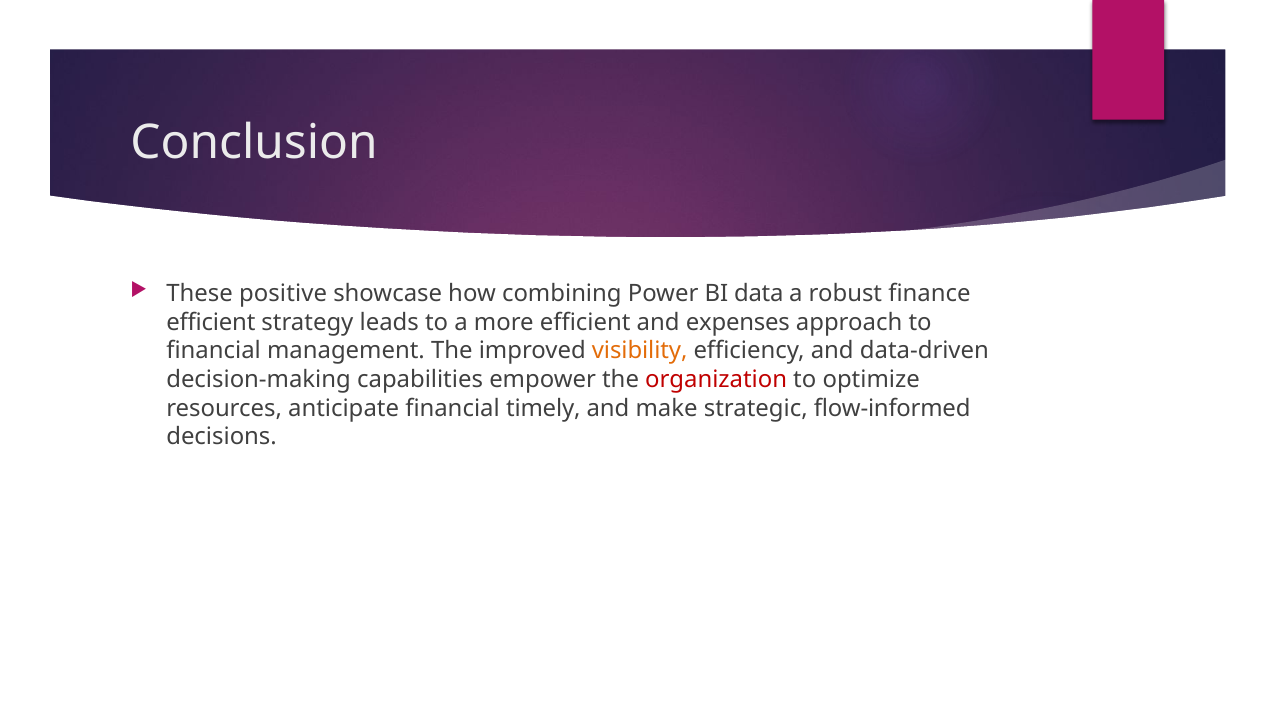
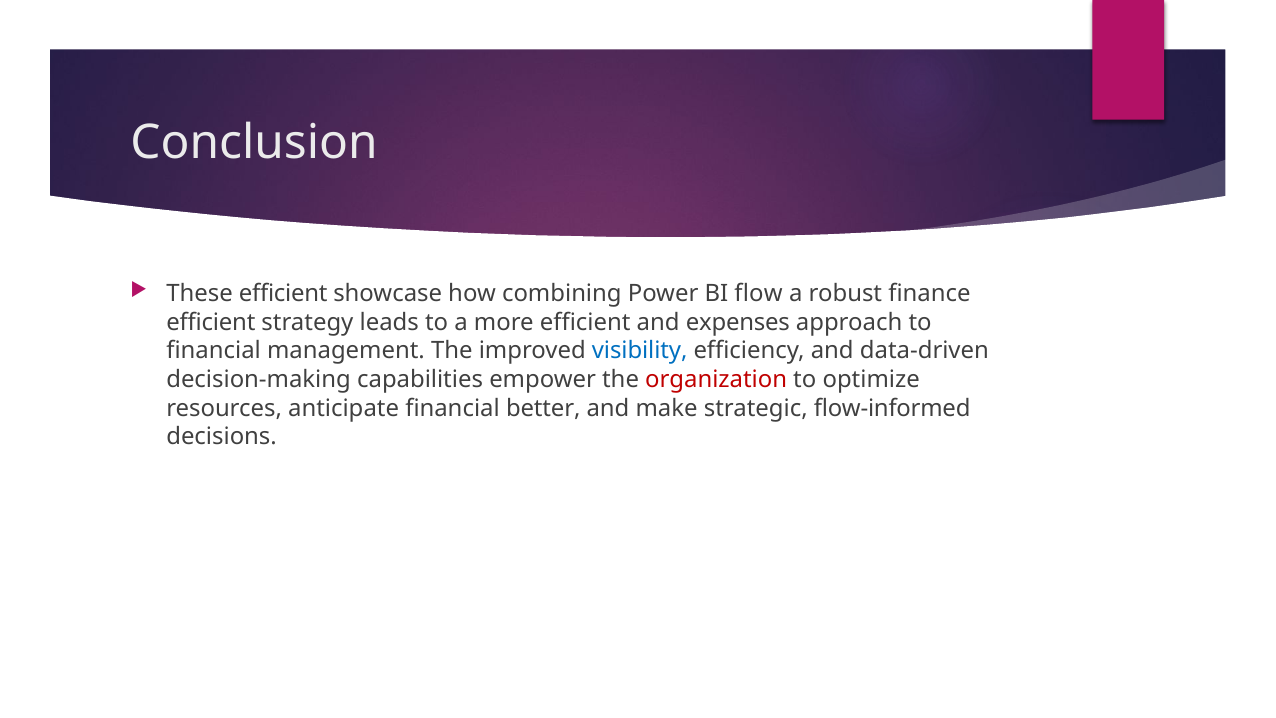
These positive: positive -> efficient
data: data -> flow
visibility colour: orange -> blue
timely: timely -> better
